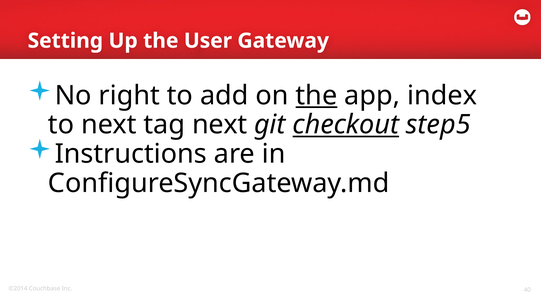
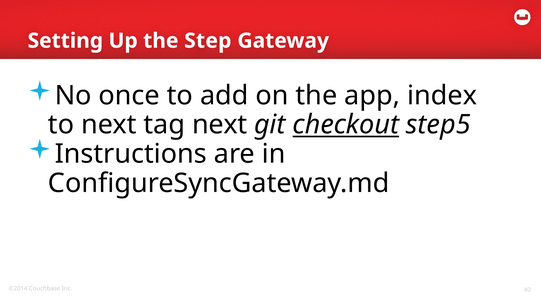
User: User -> Step
right: right -> once
the at (316, 96) underline: present -> none
